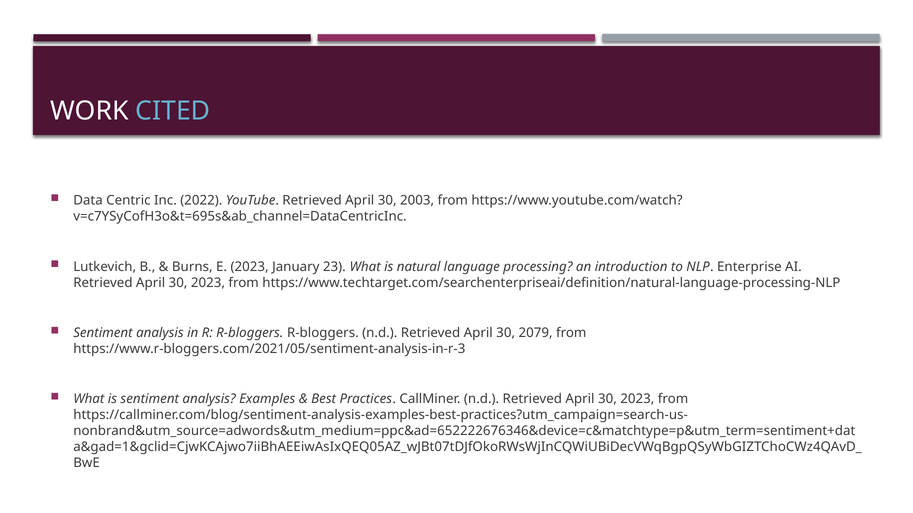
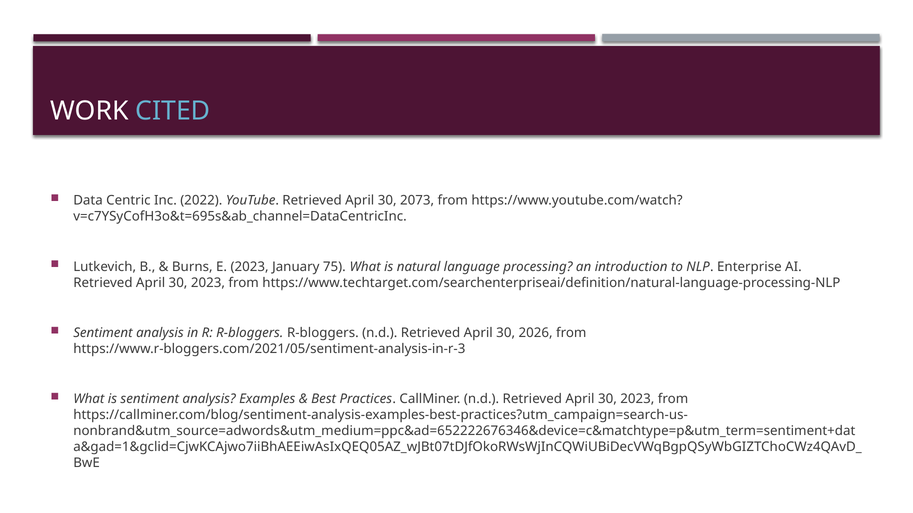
2003: 2003 -> 2073
23: 23 -> 75
2079: 2079 -> 2026
